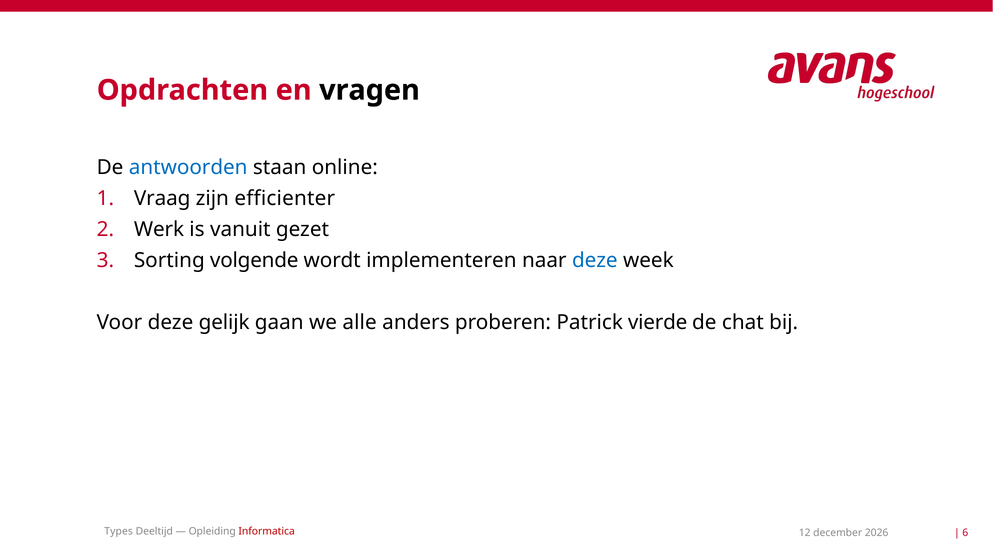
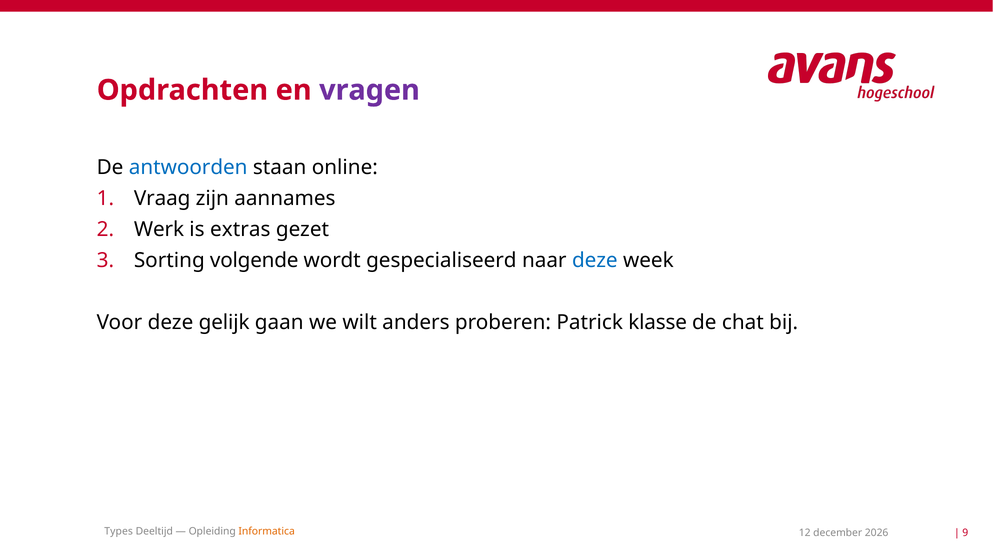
vragen colour: black -> purple
efficienter: efficienter -> aannames
vanuit: vanuit -> extras
implementeren: implementeren -> gespecialiseerd
alle: alle -> wilt
vierde: vierde -> klasse
Informatica colour: red -> orange
6: 6 -> 9
